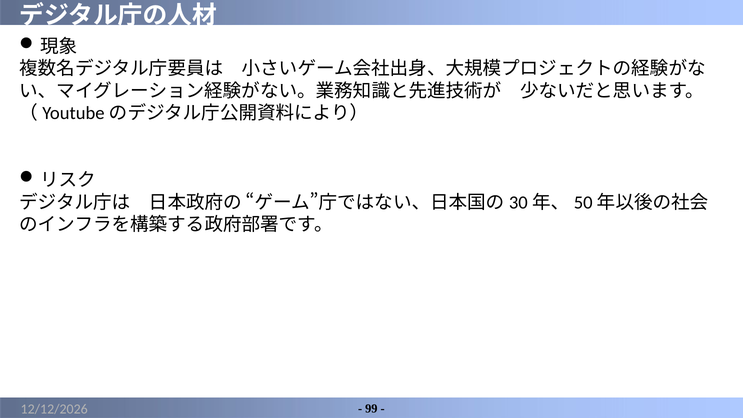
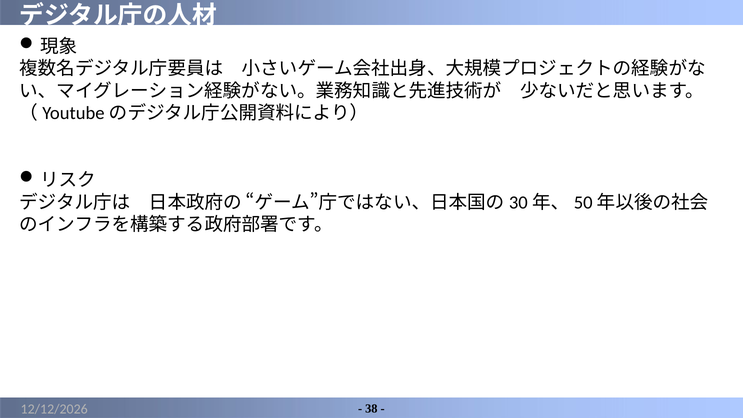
99: 99 -> 38
